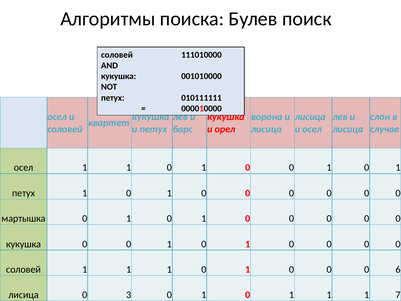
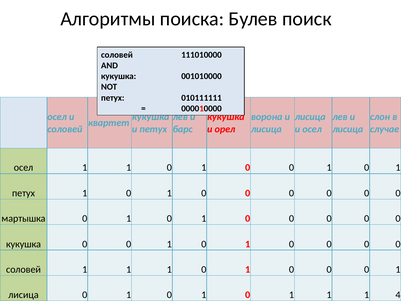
0 0 0 6: 6 -> 1
лисица 0 3: 3 -> 1
7: 7 -> 4
